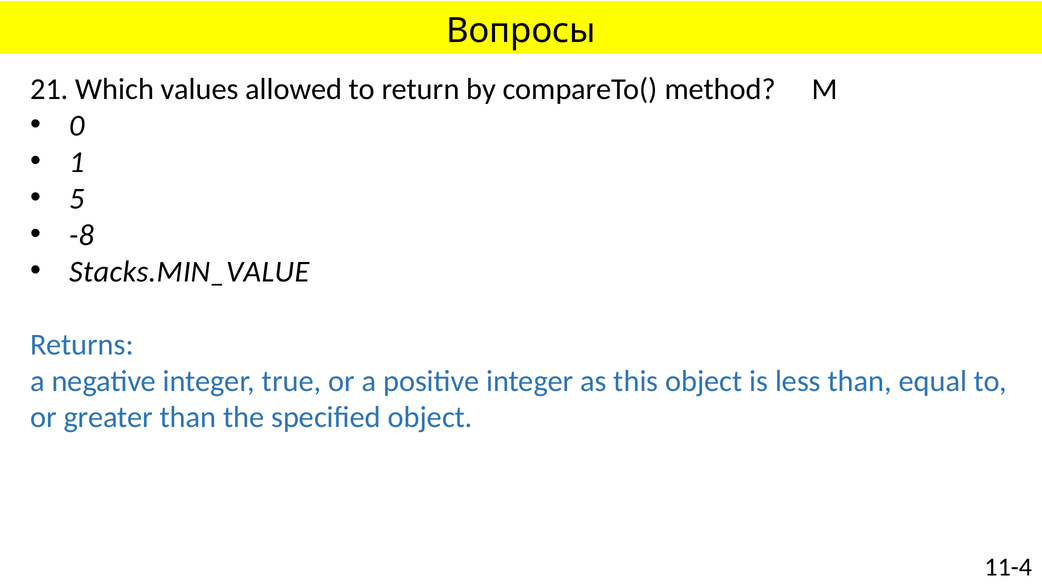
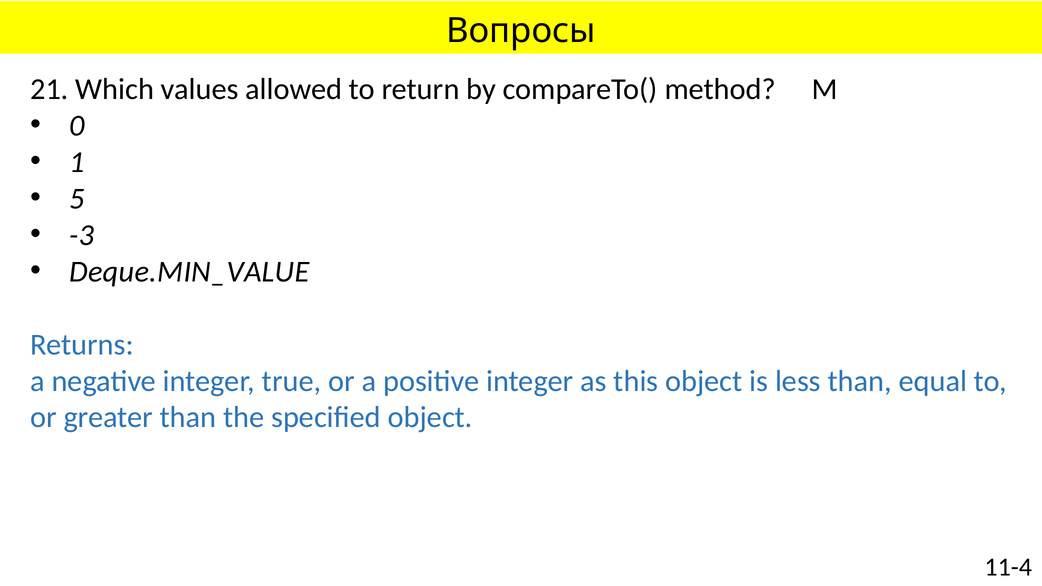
-8: -8 -> -3
Stacks.MIN_VALUE: Stacks.MIN_VALUE -> Deque.MIN_VALUE
